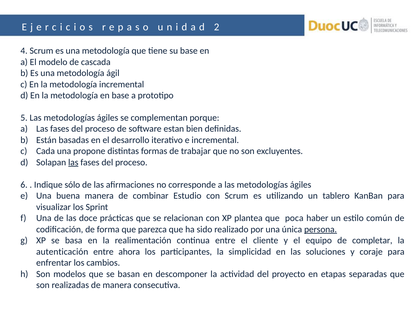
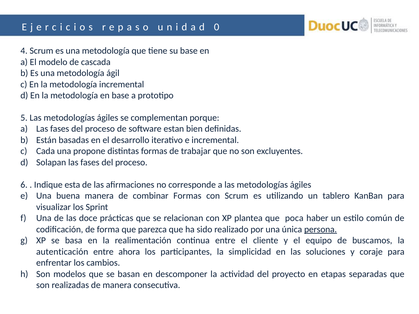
2: 2 -> 0
las at (73, 163) underline: present -> none
sólo: sólo -> esta
combinar Estudio: Estudio -> Formas
completar: completar -> buscamos
